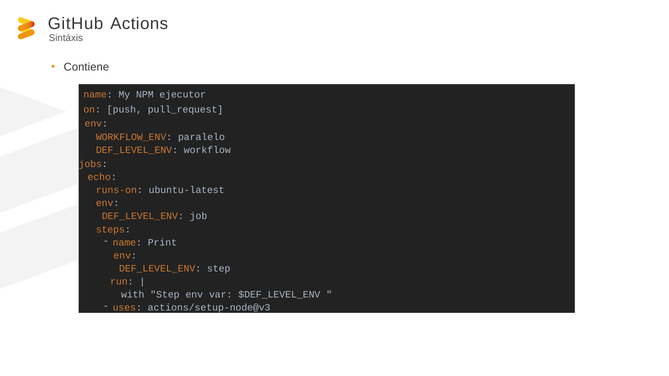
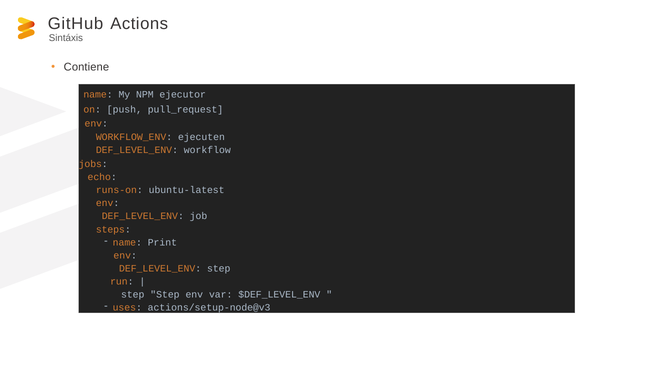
paralelo: paralelo -> ejecuten
with at (133, 295): with -> step
